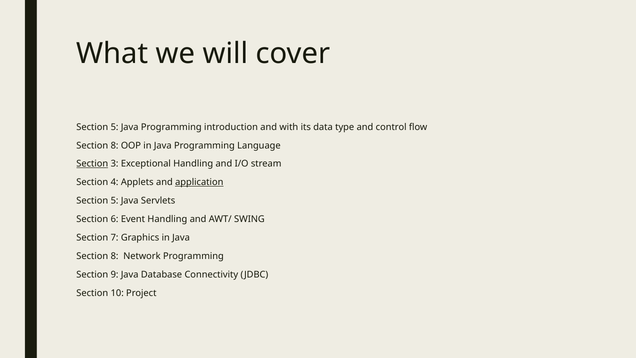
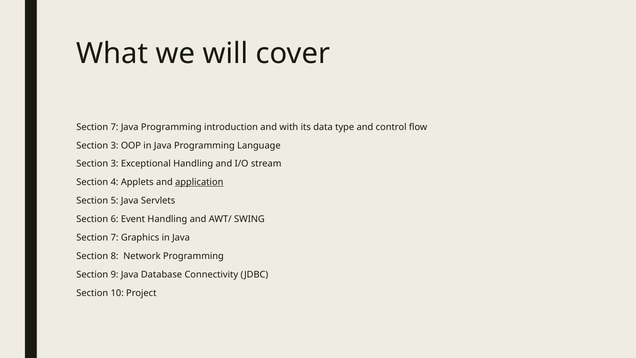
5 at (115, 127): 5 -> 7
8 at (115, 145): 8 -> 3
Section at (92, 164) underline: present -> none
